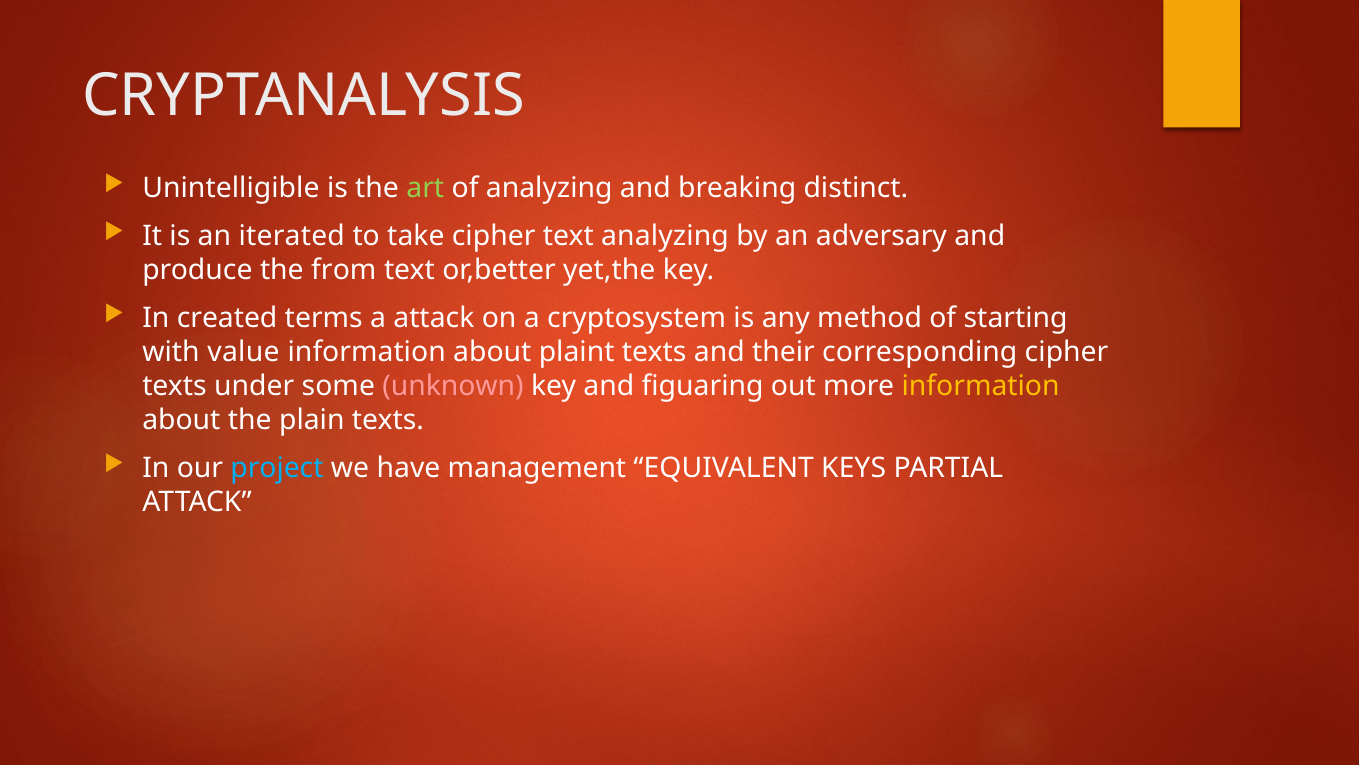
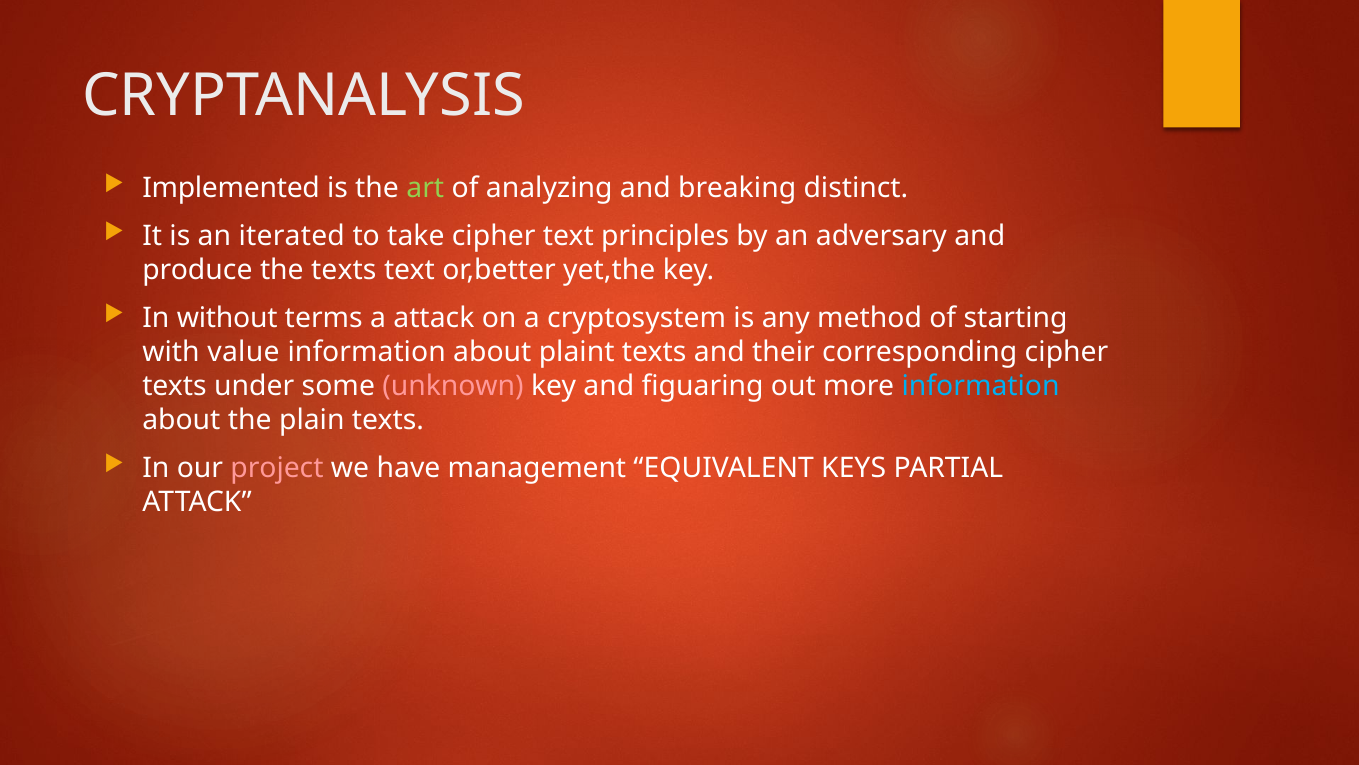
Unintelligible: Unintelligible -> Implemented
text analyzing: analyzing -> principles
the from: from -> texts
created: created -> without
information at (981, 386) colour: yellow -> light blue
project colour: light blue -> pink
